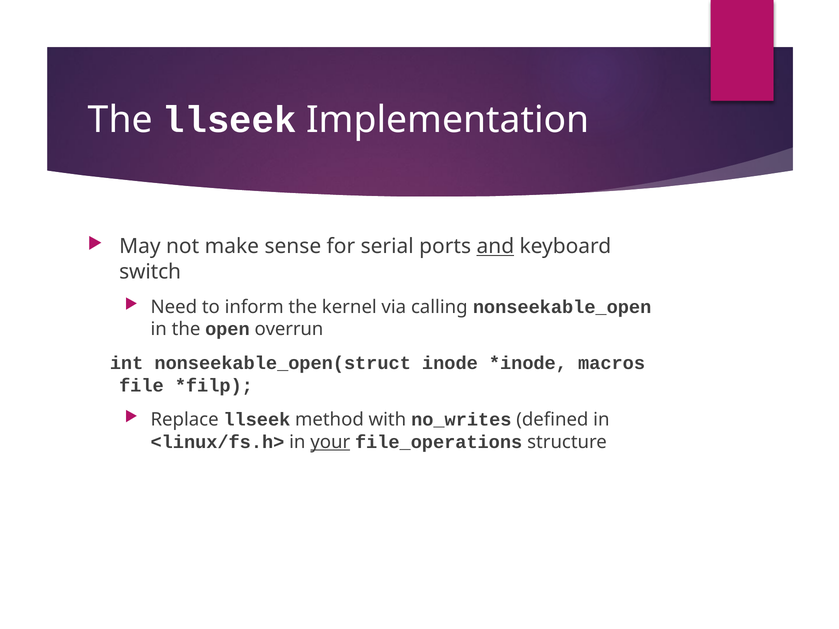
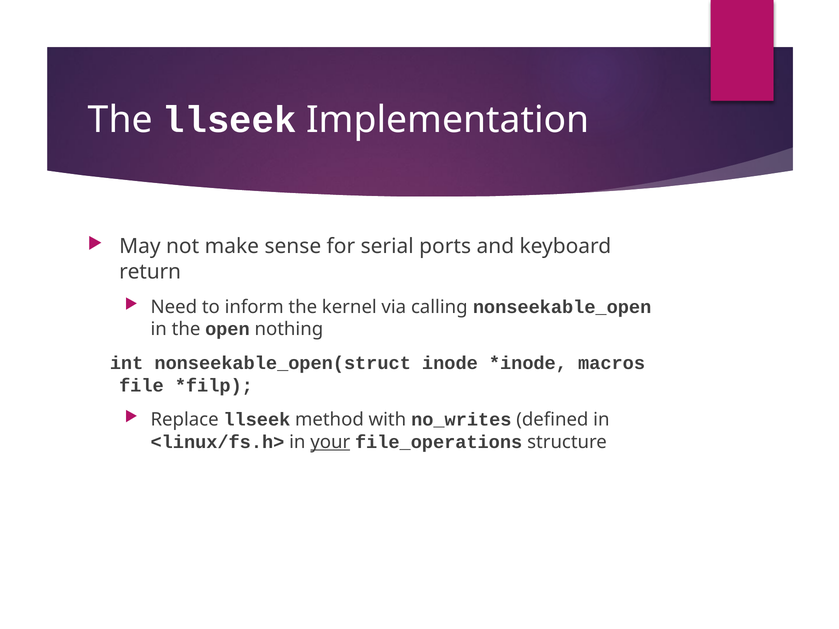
and underline: present -> none
switch: switch -> return
overrun: overrun -> nothing
